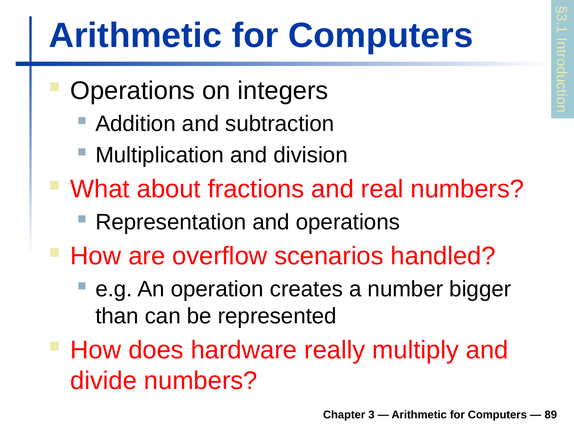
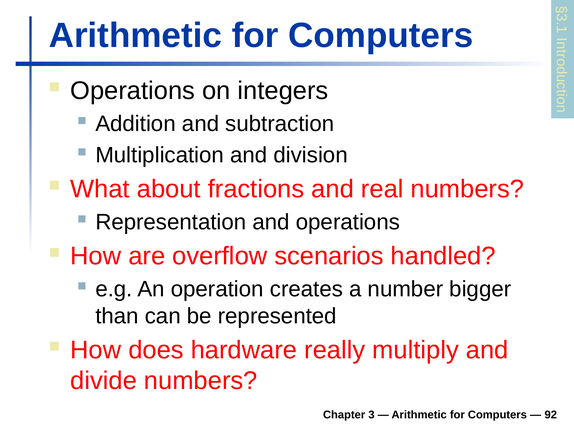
89: 89 -> 92
